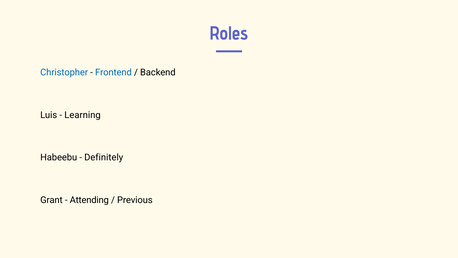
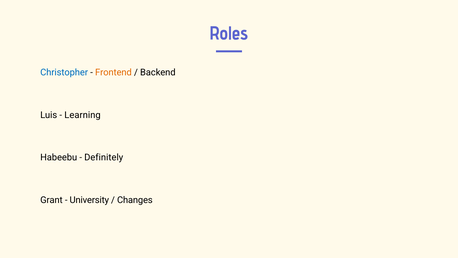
Frontend colour: blue -> orange
Attending: Attending -> University
Previous: Previous -> Changes
